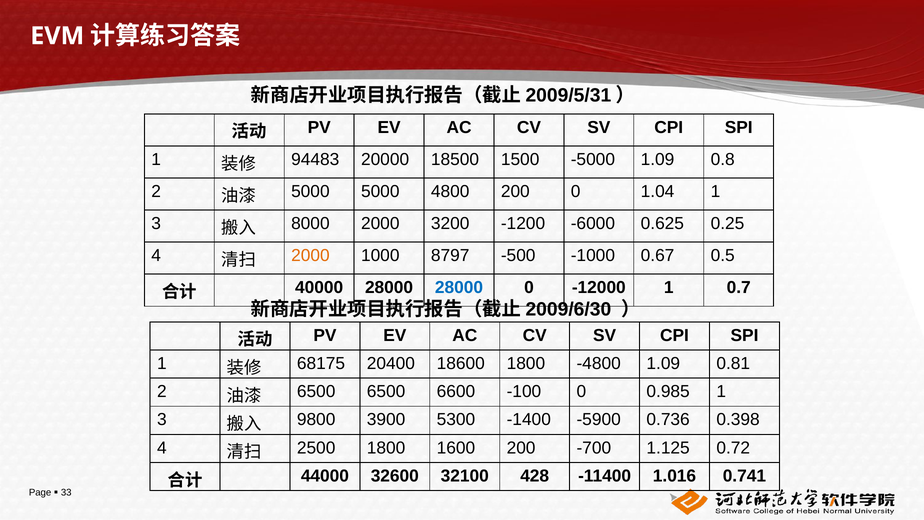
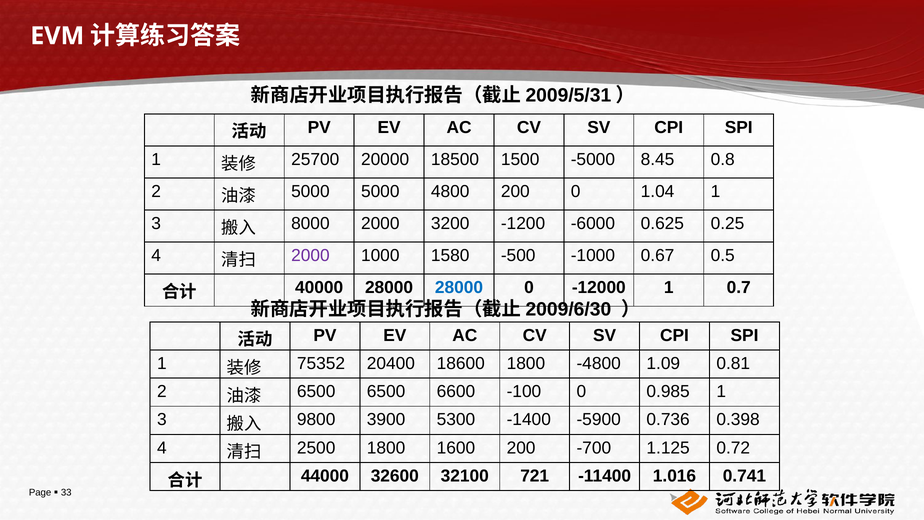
94483: 94483 -> 25700
-5000 1.09: 1.09 -> 8.45
2000 at (310, 255) colour: orange -> purple
8797: 8797 -> 1580
68175: 68175 -> 75352
428: 428 -> 721
